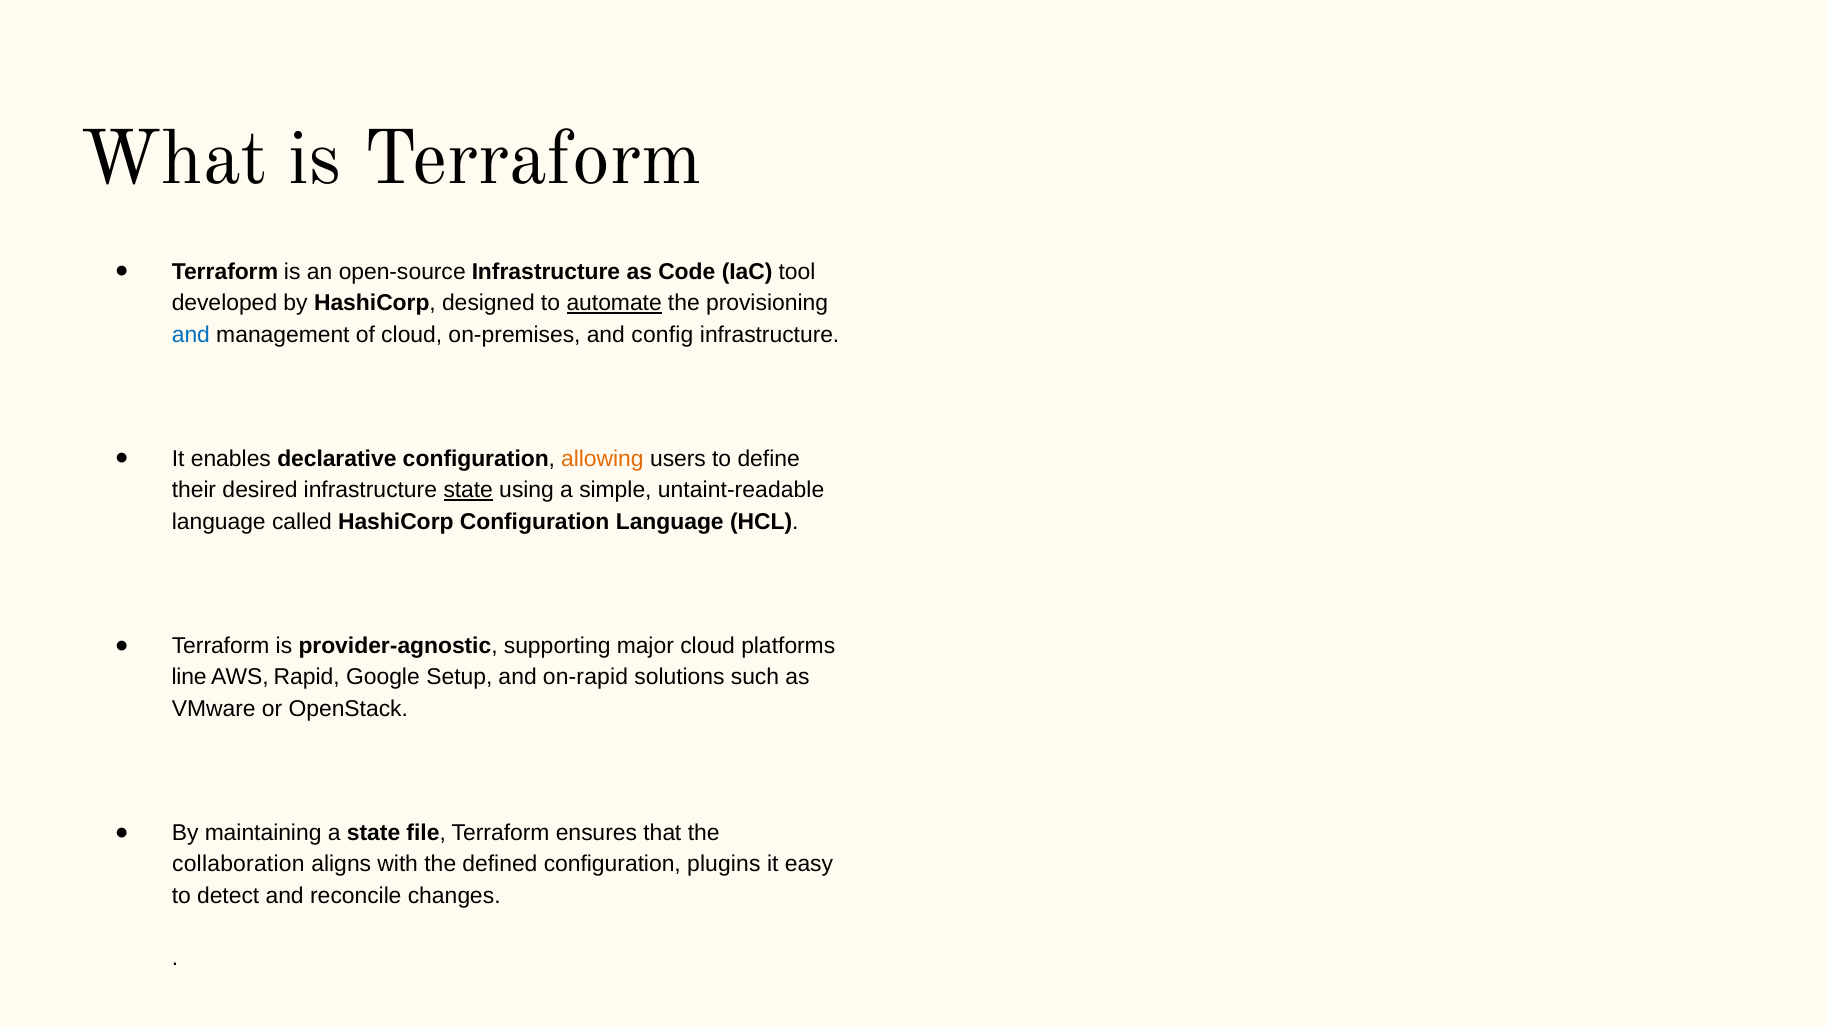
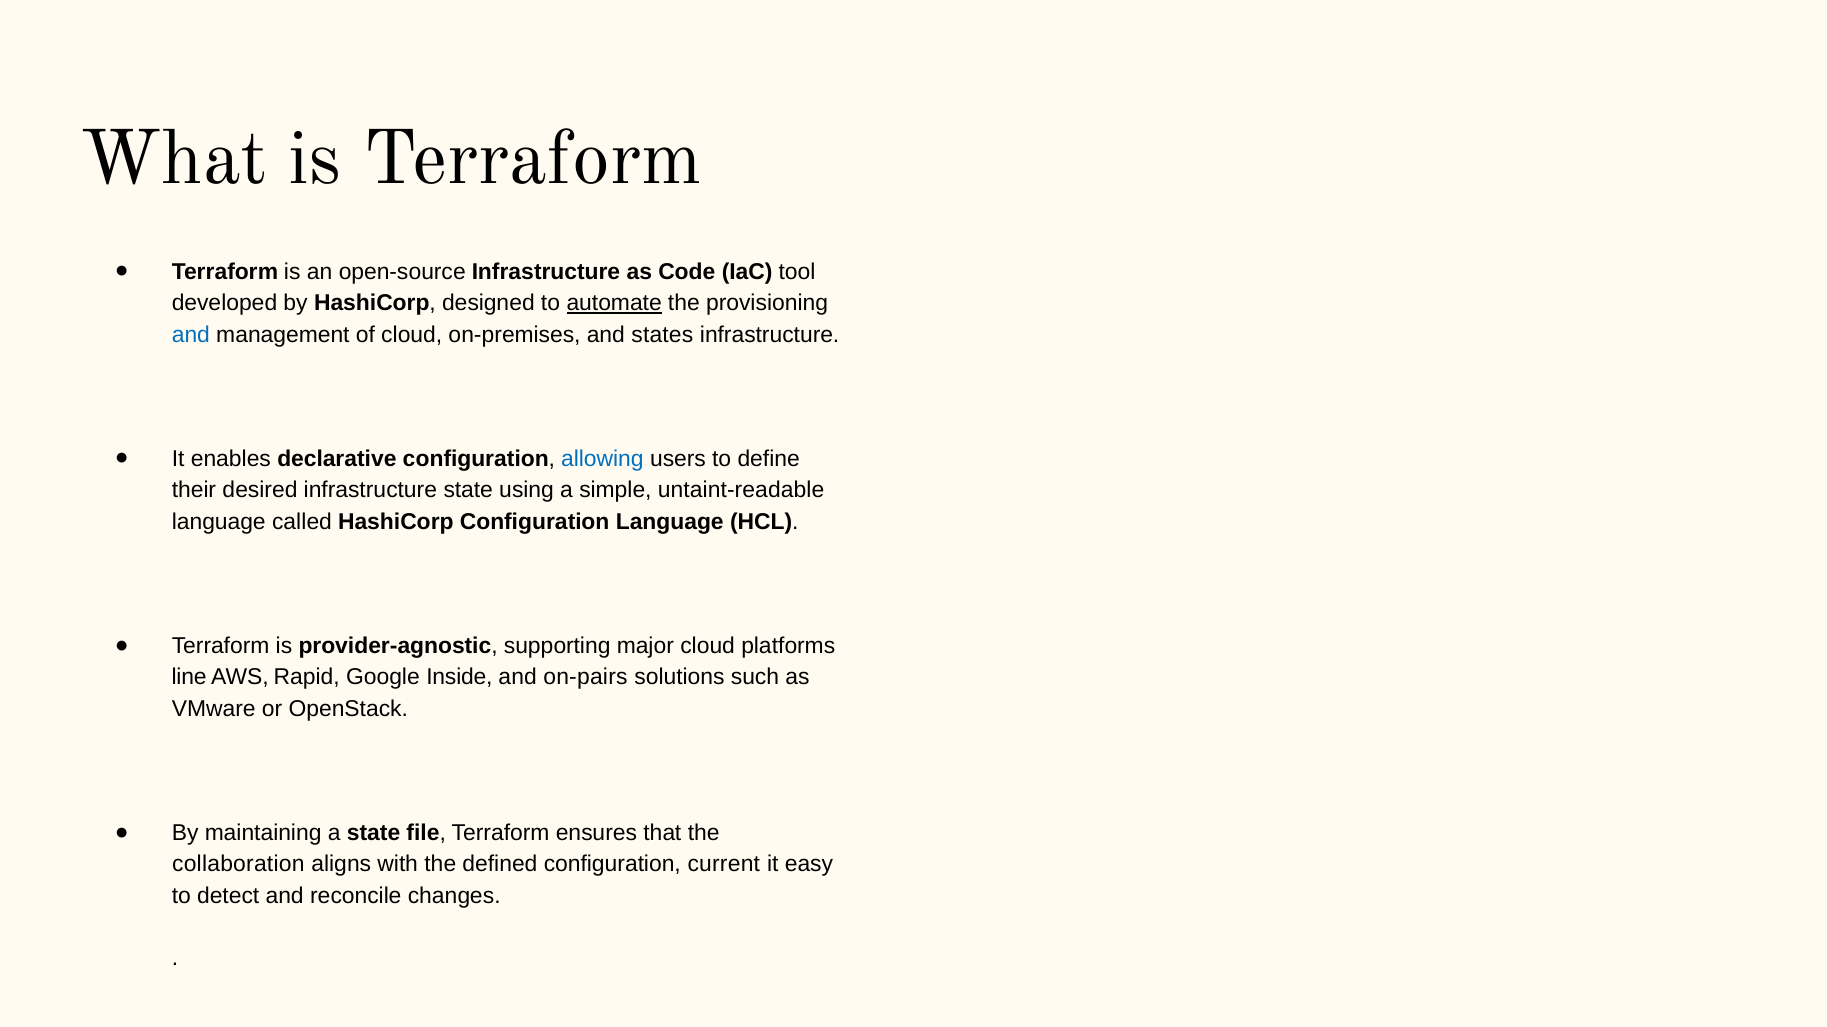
config: config -> states
allowing colour: orange -> blue
state at (468, 491) underline: present -> none
Setup: Setup -> Inside
on-rapid: on-rapid -> on-pairs
plugins: plugins -> current
